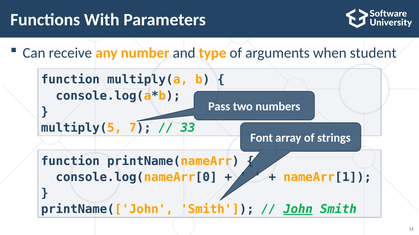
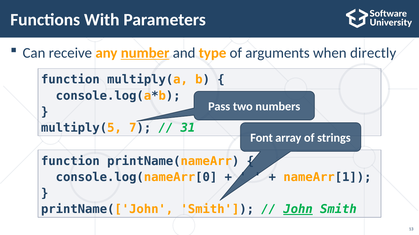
number underline: none -> present
student: student -> directly
33: 33 -> 31
